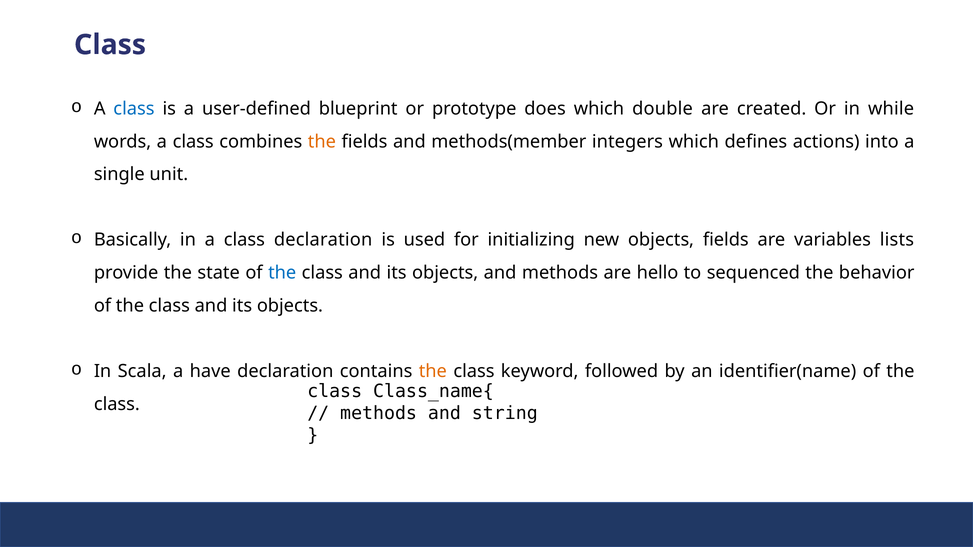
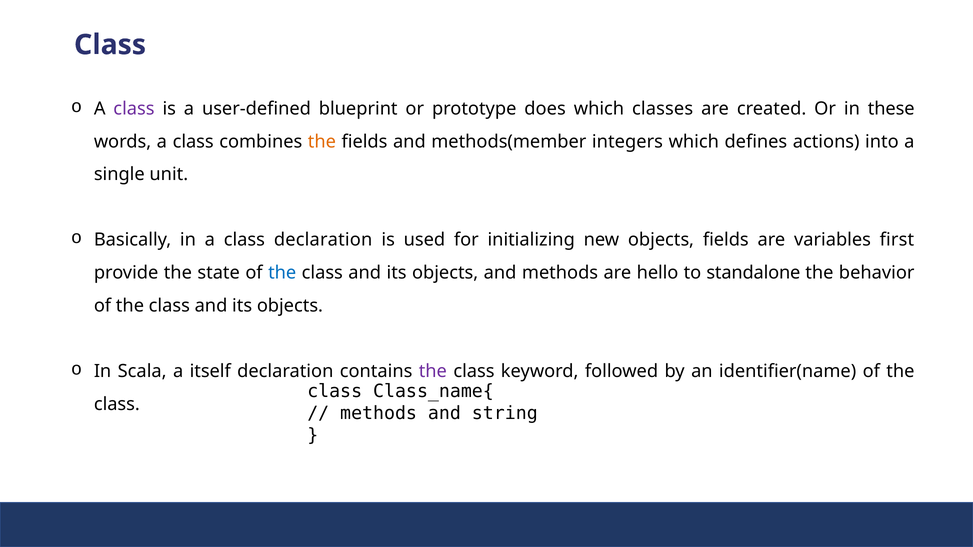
class at (134, 109) colour: blue -> purple
double: double -> classes
while: while -> these
lists: lists -> first
sequenced: sequenced -> standalone
have: have -> itself
the at (433, 371) colour: orange -> purple
